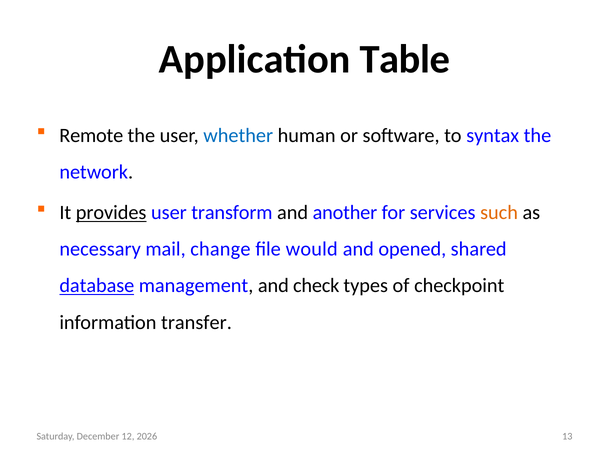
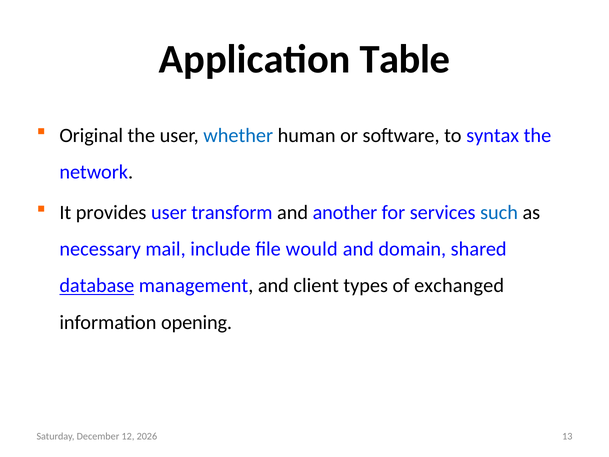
Remote: Remote -> Original
provides underline: present -> none
such colour: orange -> blue
change: change -> include
opened: opened -> domain
check: check -> client
checkpoint: checkpoint -> exchanged
transfer: transfer -> opening
